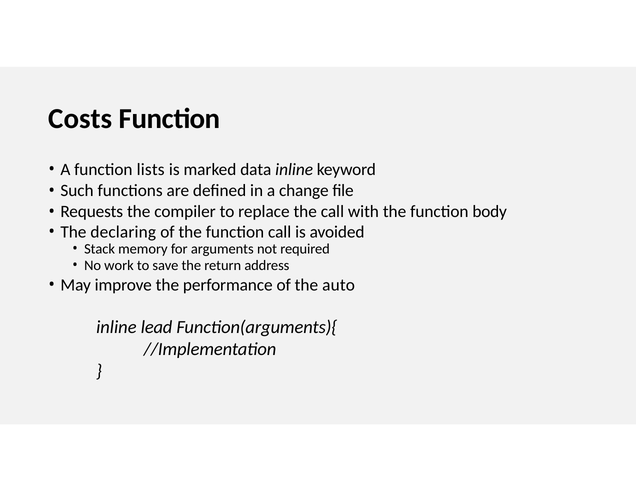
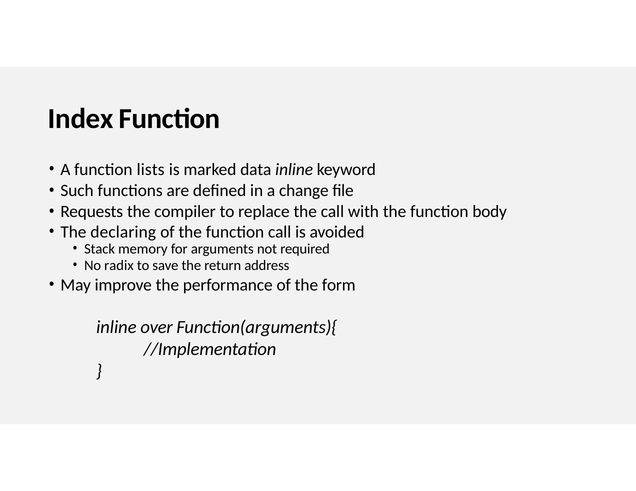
Costs: Costs -> Index
work: work -> radix
auto: auto -> form
lead: lead -> over
